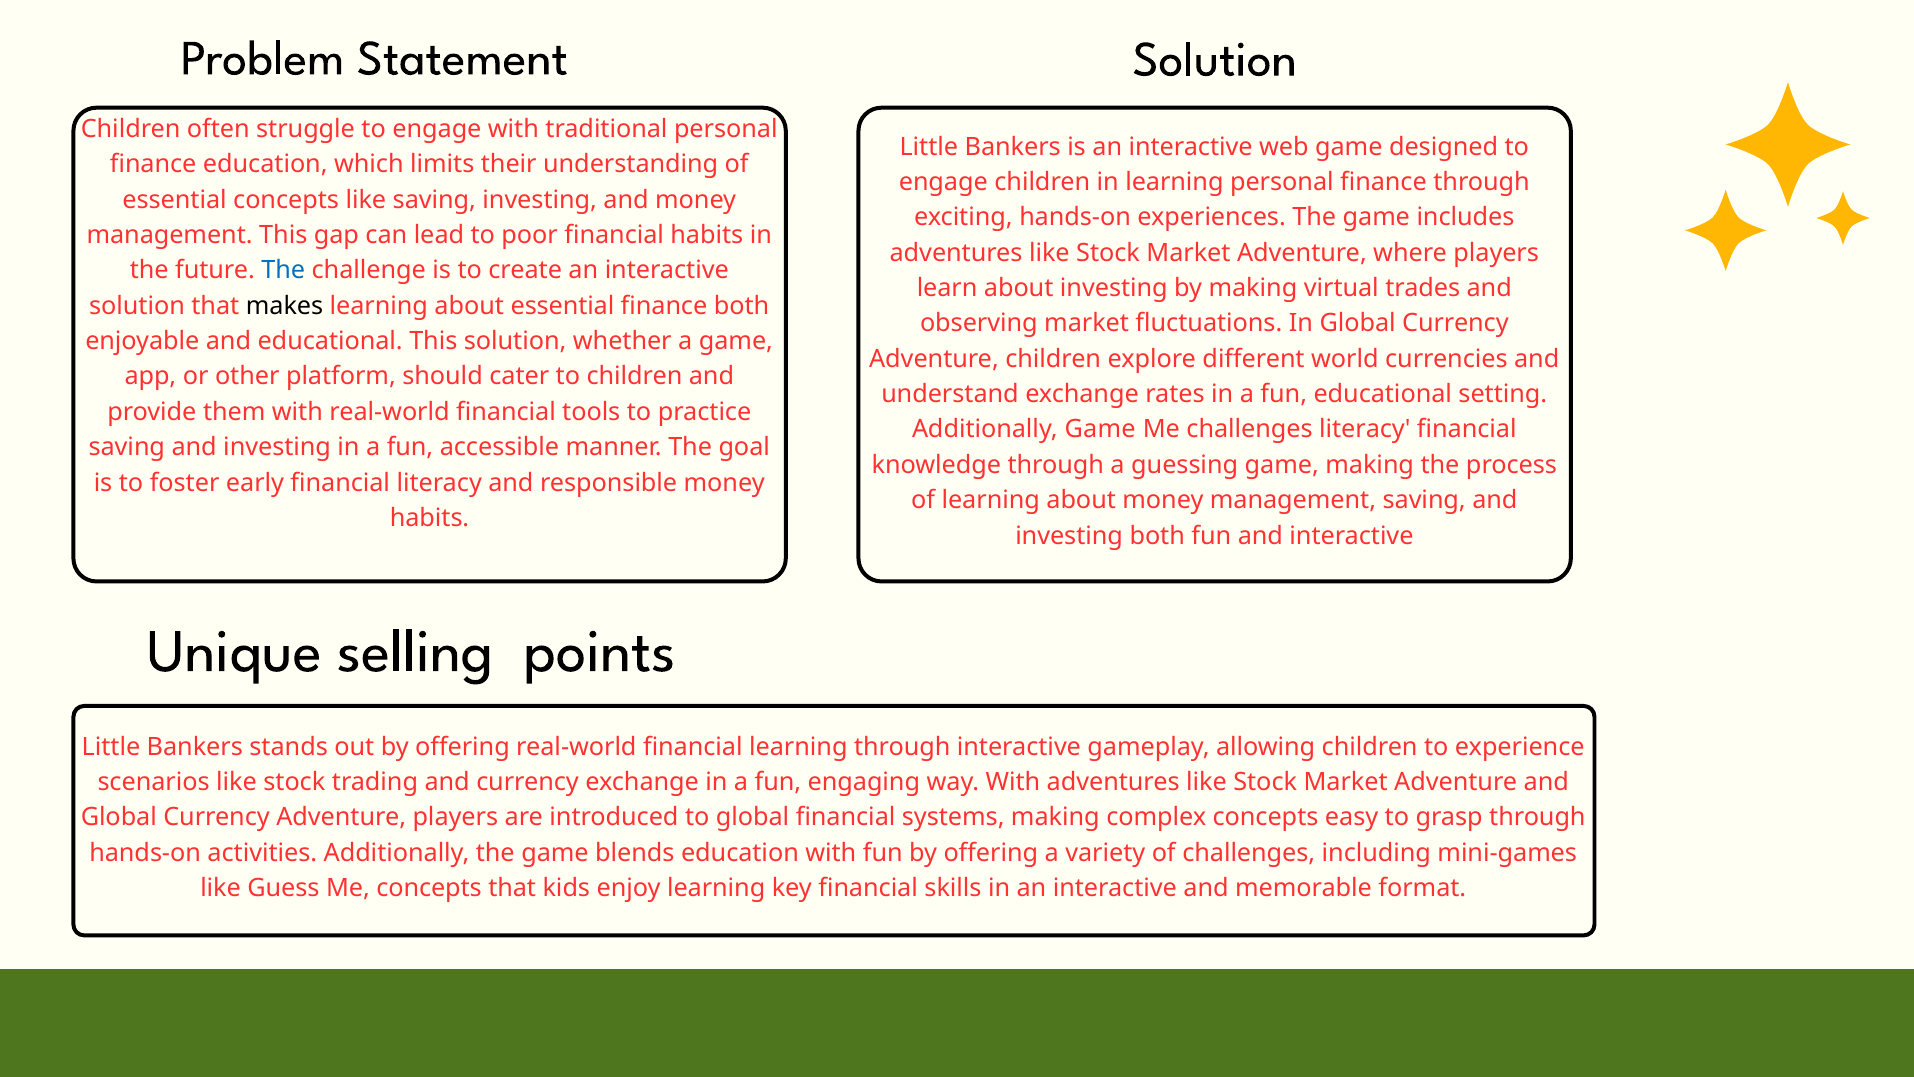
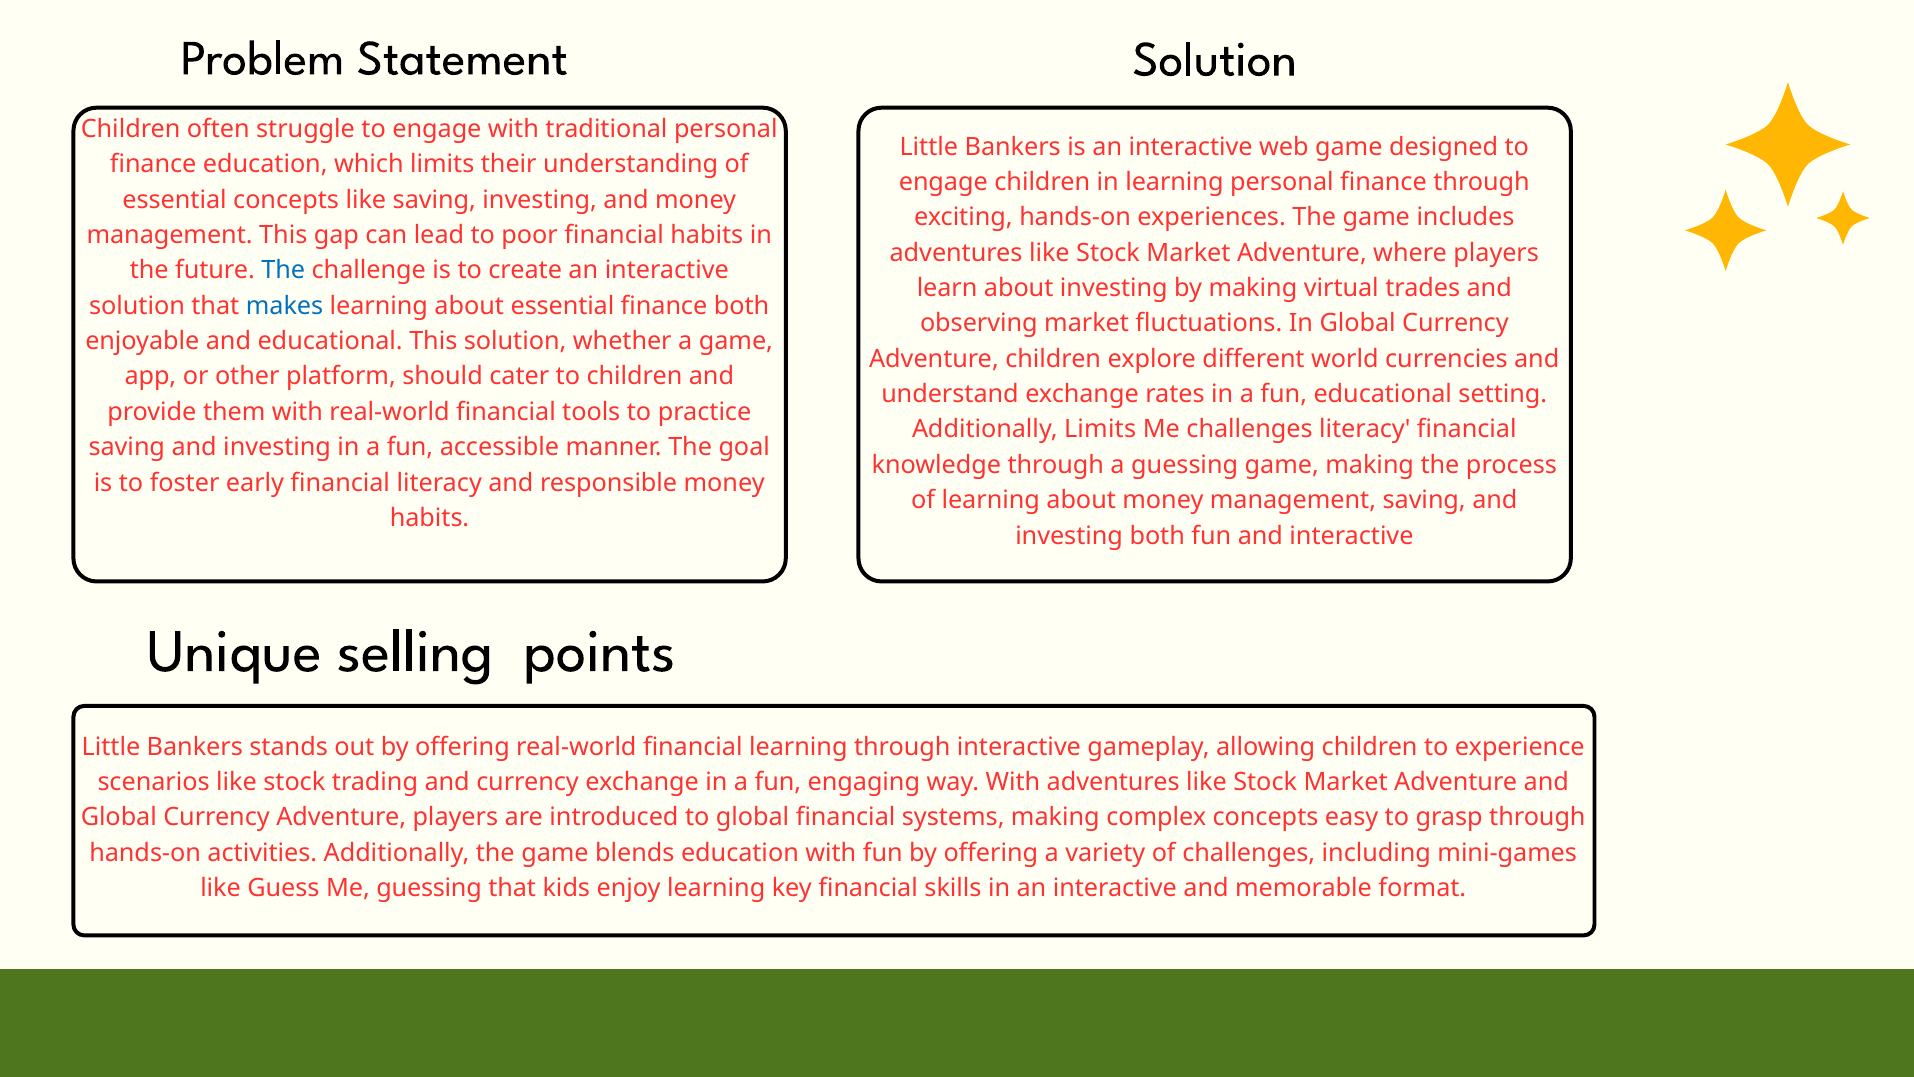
makes colour: black -> blue
Additionally Game: Game -> Limits
Me concepts: concepts -> guessing
